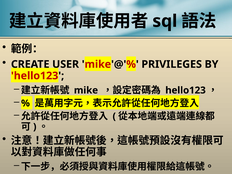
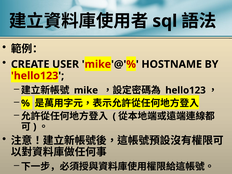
PRIVILEGES: PRIVILEGES -> HOSTNAME
